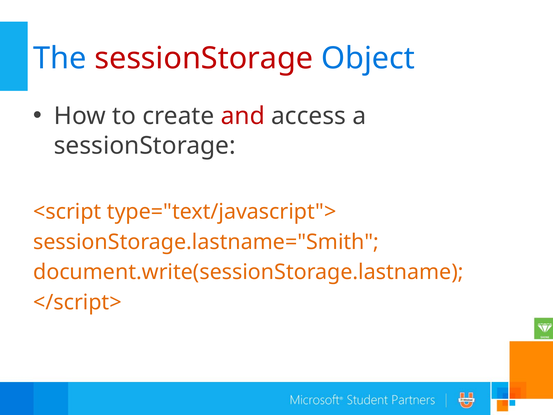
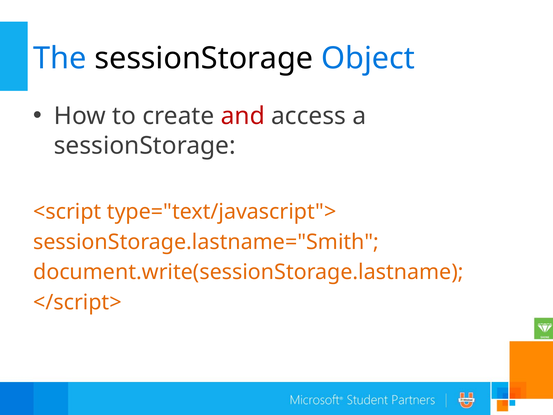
sessionStorage at (204, 58) colour: red -> black
